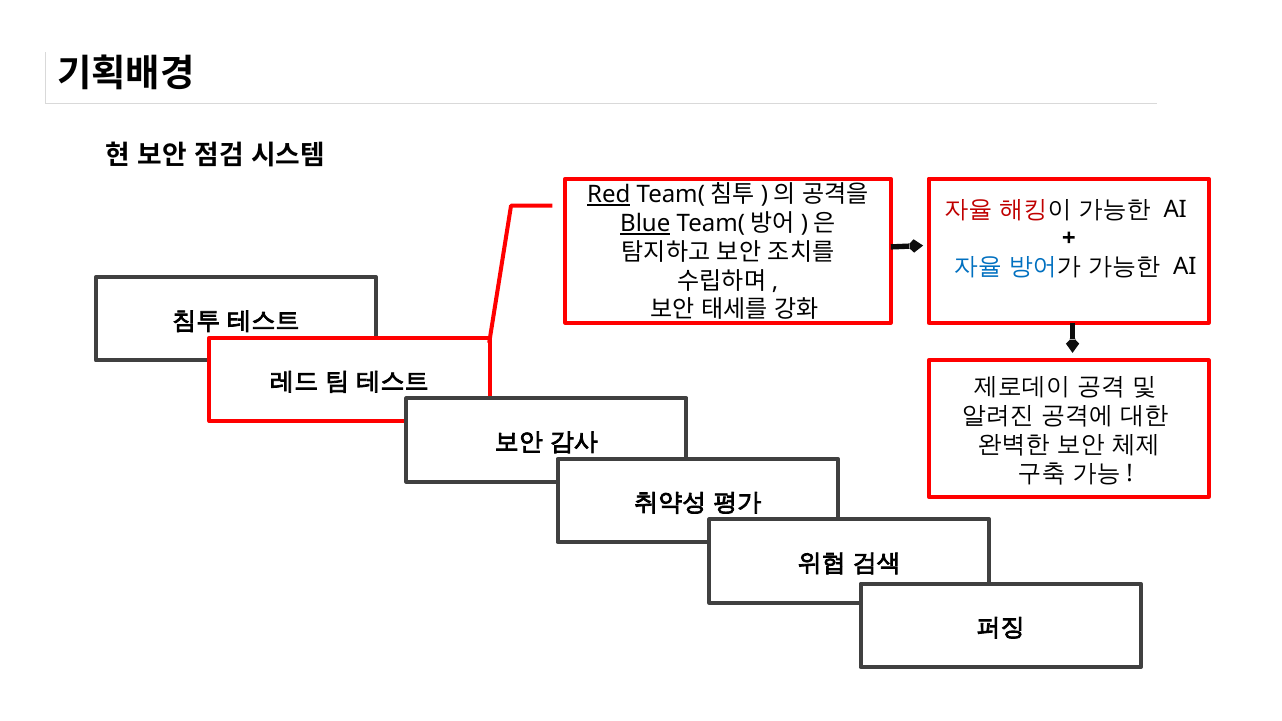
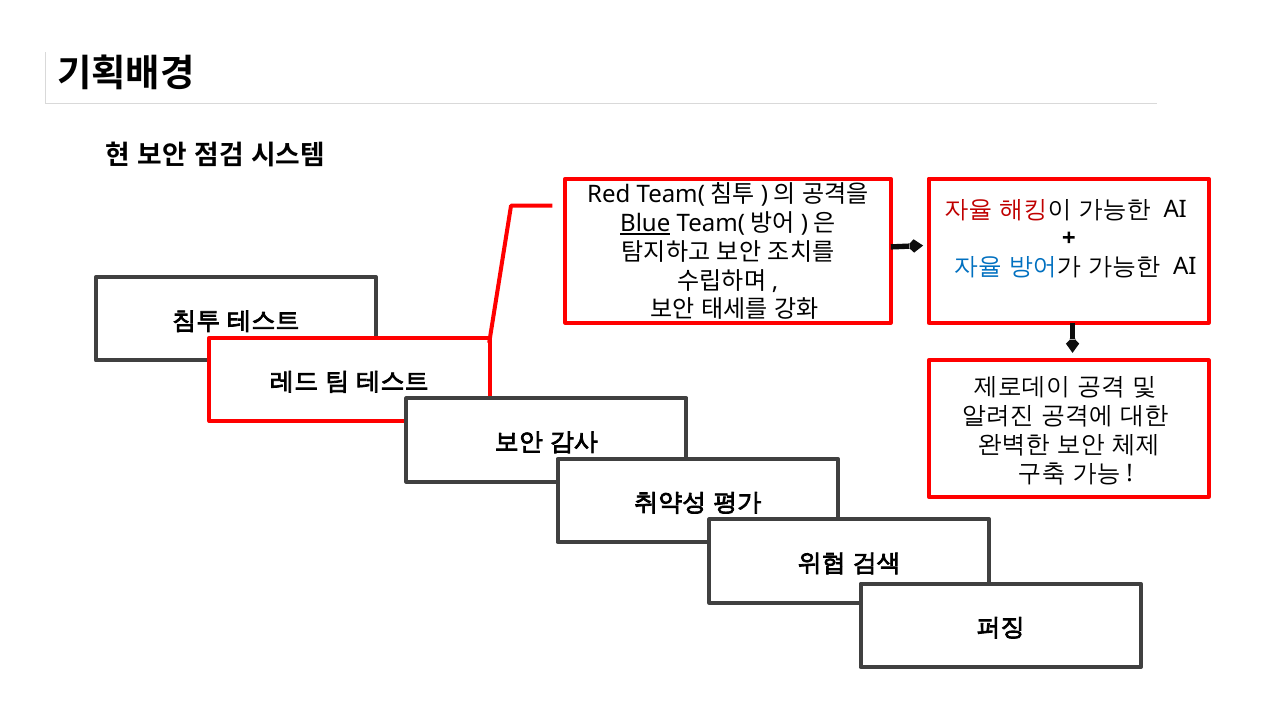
Red underline: present -> none
